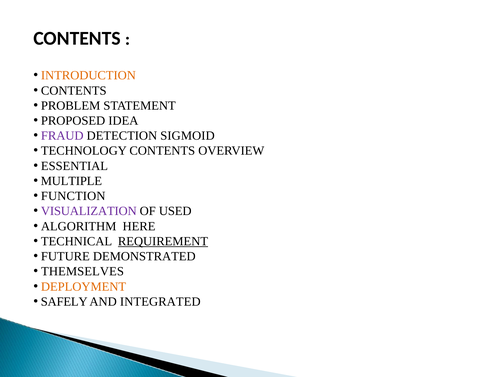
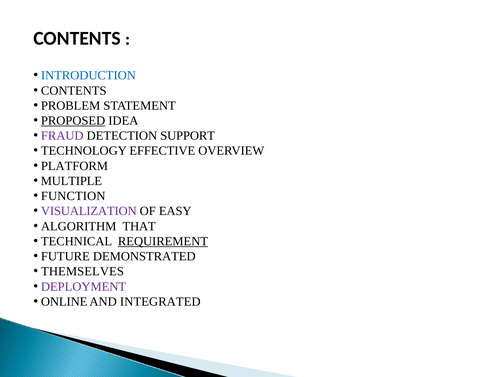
INTRODUCTION colour: orange -> blue
PROPOSED underline: none -> present
SIGMOID: SIGMOID -> SUPPORT
TECHNOLOGY CONTENTS: CONTENTS -> EFFECTIVE
ESSENTIAL: ESSENTIAL -> PLATFORM
USED: USED -> EASY
HERE: HERE -> THAT
DEPLOYMENT colour: orange -> purple
SAFELY: SAFELY -> ONLINE
